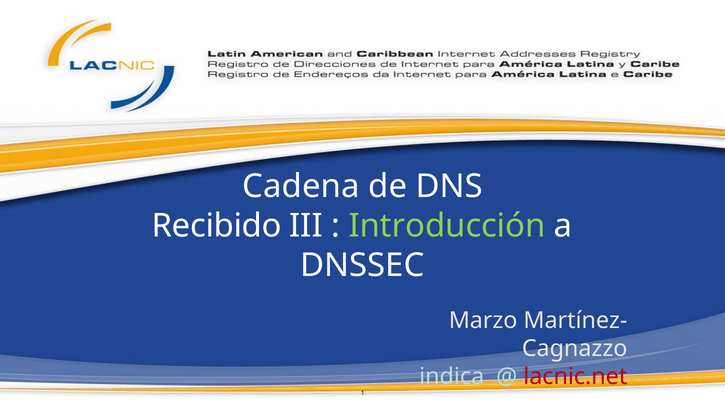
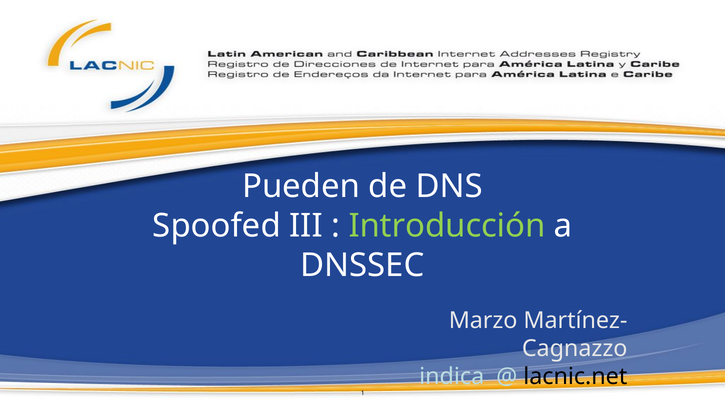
Cadena: Cadena -> Pueden
Recibido: Recibido -> Spoofed
lacnic.net colour: red -> black
